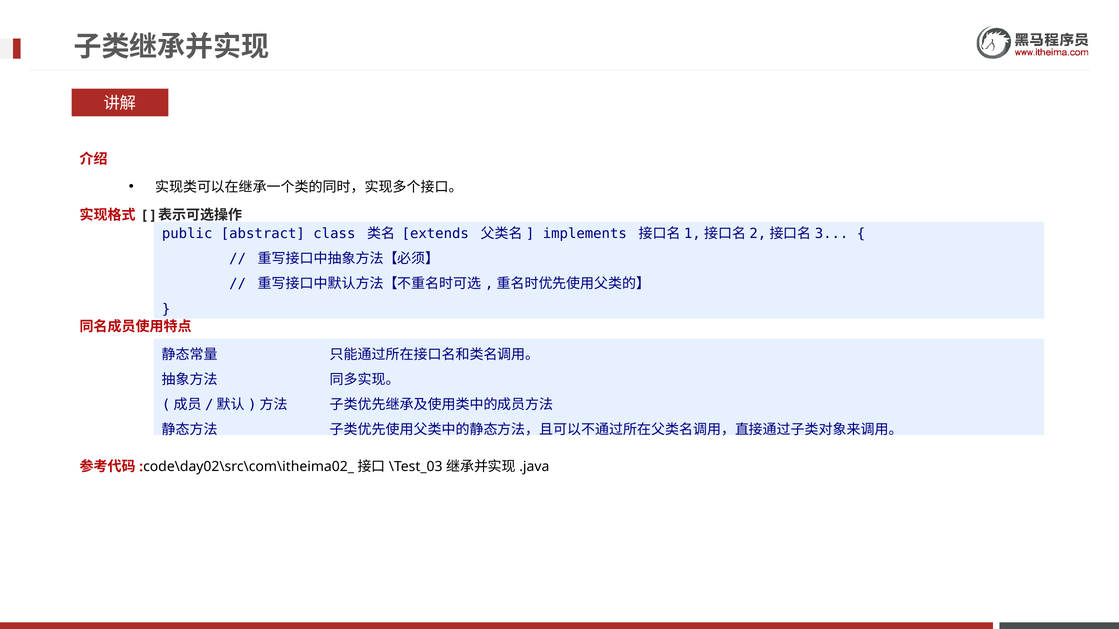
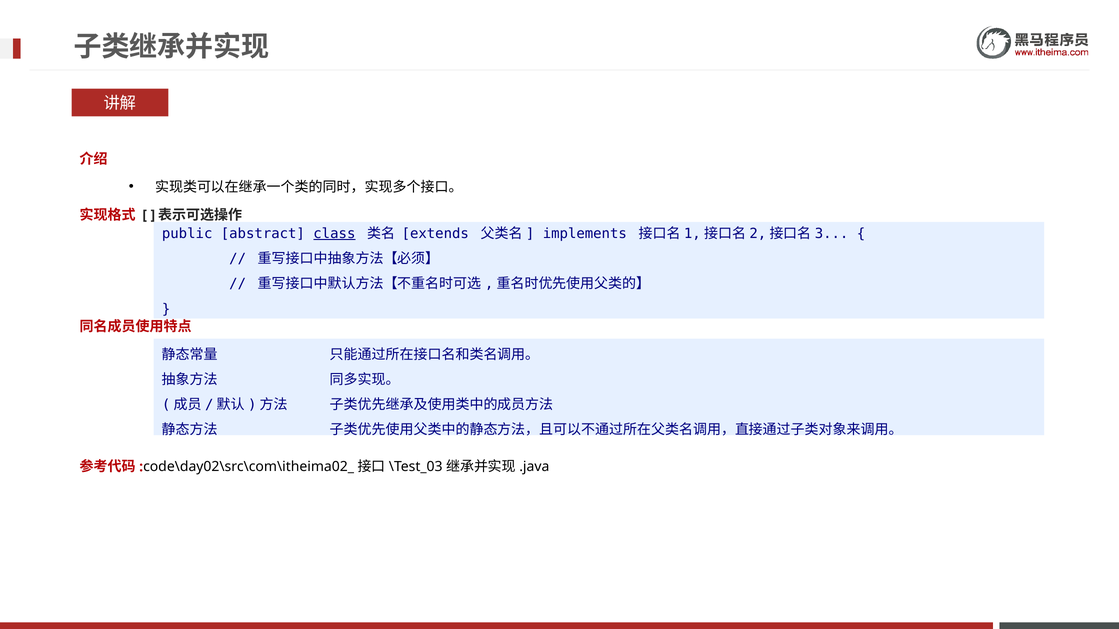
class underline: none -> present
